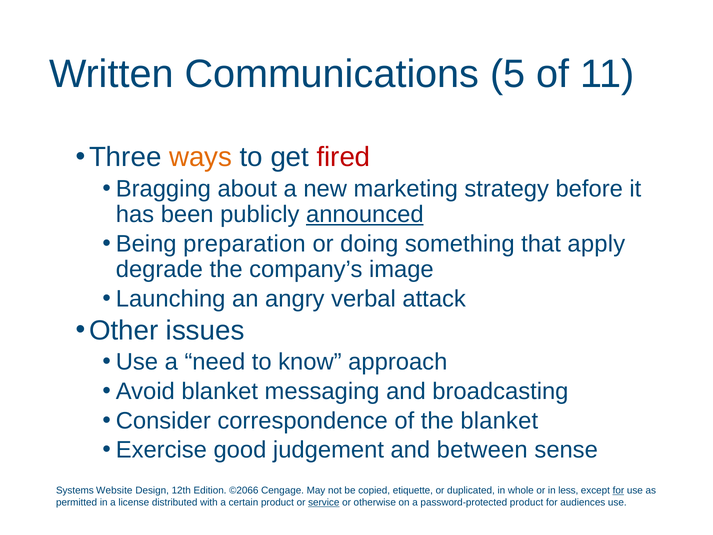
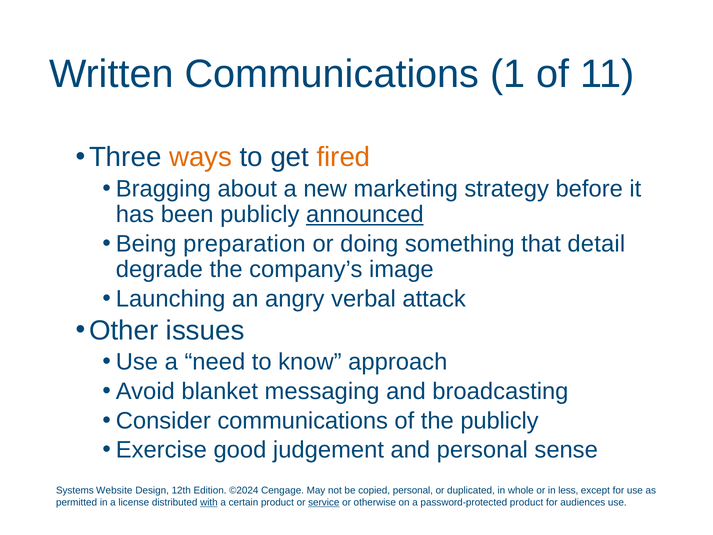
5: 5 -> 1
fired colour: red -> orange
apply: apply -> detail
Consider correspondence: correspondence -> communications
the blanket: blanket -> publicly
and between: between -> personal
©2066: ©2066 -> ©2024
copied etiquette: etiquette -> personal
for at (618, 490) underline: present -> none
with underline: none -> present
